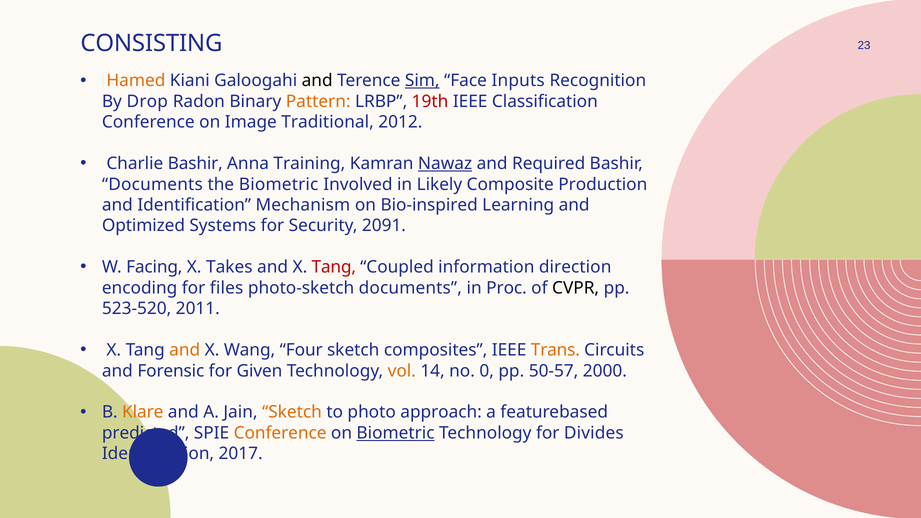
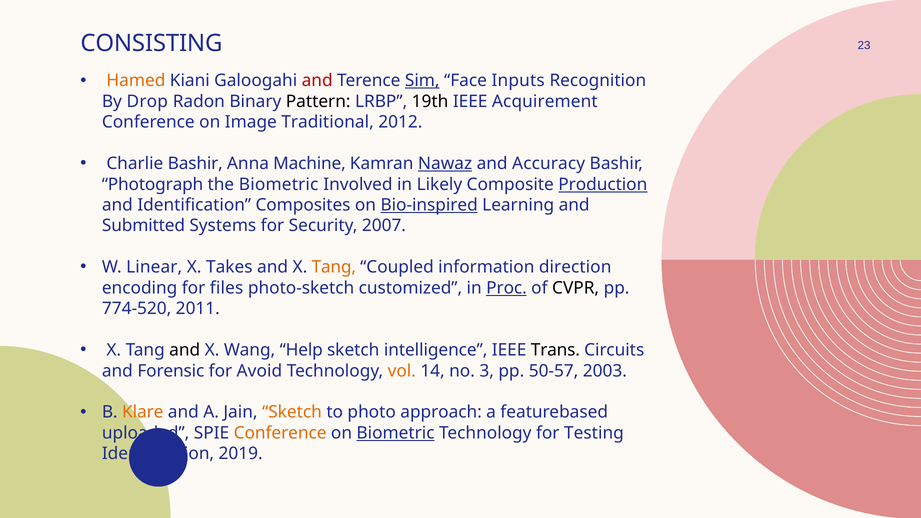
and at (317, 81) colour: black -> red
Pattern colour: orange -> black
19th colour: red -> black
Classification: Classification -> Acquirement
Training: Training -> Machine
Required: Required -> Accuracy
Documents at (152, 184): Documents -> Photograph
Production underline: none -> present
Mechanism: Mechanism -> Composites
Bio-inspired underline: none -> present
Optimized: Optimized -> Submitted
2091: 2091 -> 2007
Facing: Facing -> Linear
Tang at (334, 267) colour: red -> orange
photo-sketch documents: documents -> customized
Proc underline: none -> present
523-520: 523-520 -> 774-520
and at (185, 350) colour: orange -> black
Four: Four -> Help
composites: composites -> intelligence
Trans colour: orange -> black
Given: Given -> Avoid
0: 0 -> 3
2000: 2000 -> 2003
predicted: predicted -> uploaded
Divides: Divides -> Testing
2017: 2017 -> 2019
